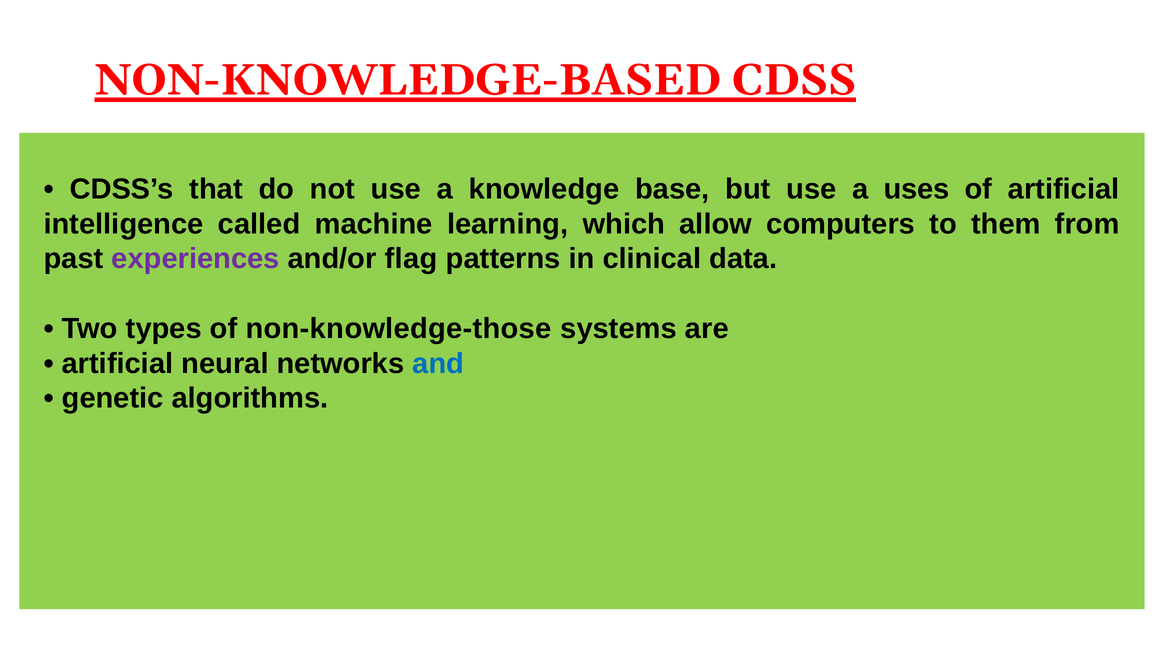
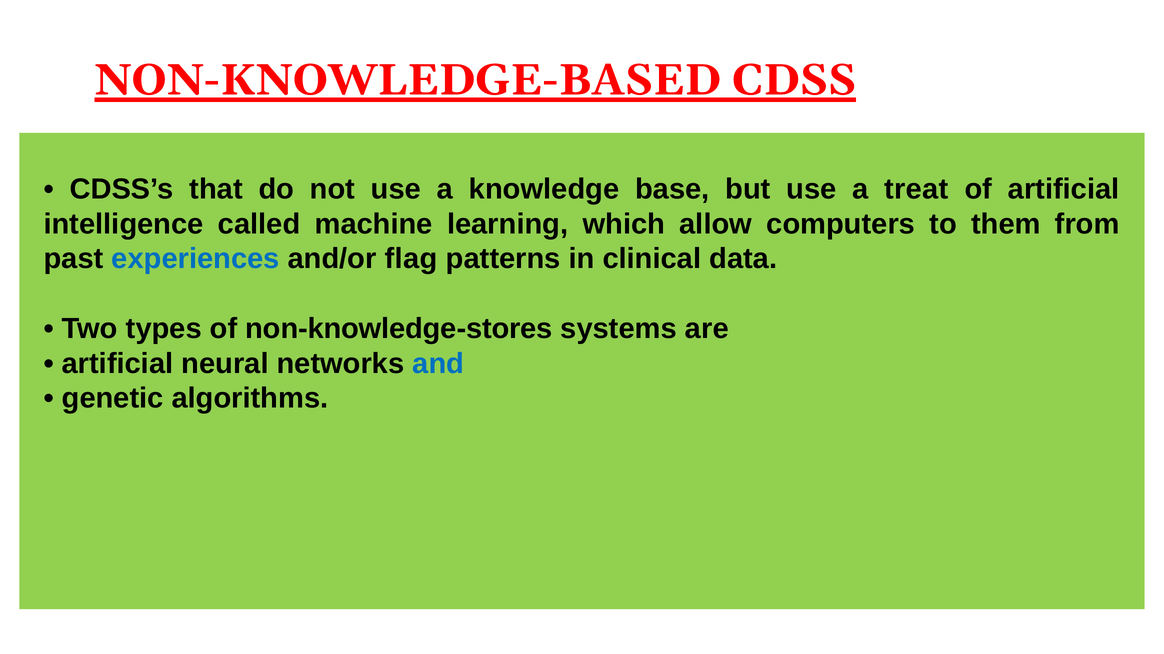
uses: uses -> treat
experiences colour: purple -> blue
non-knowledge-those: non-knowledge-those -> non-knowledge-stores
